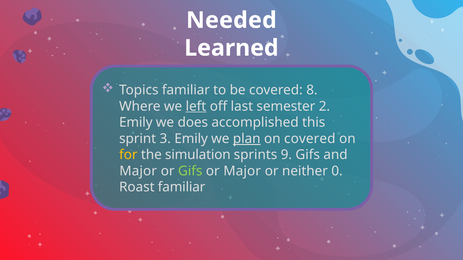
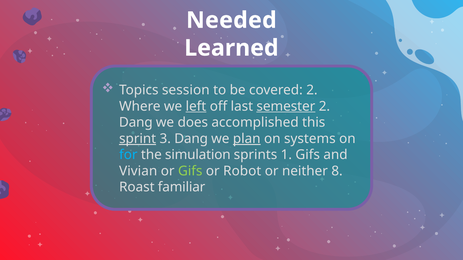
Topics familiar: familiar -> session
covered 8: 8 -> 2
semester underline: none -> present
Emily at (136, 123): Emily -> Dang
sprint underline: none -> present
3 Emily: Emily -> Dang
on covered: covered -> systems
for colour: yellow -> light blue
9: 9 -> 1
Major at (138, 171): Major -> Vivian
or Major: Major -> Robot
0: 0 -> 8
